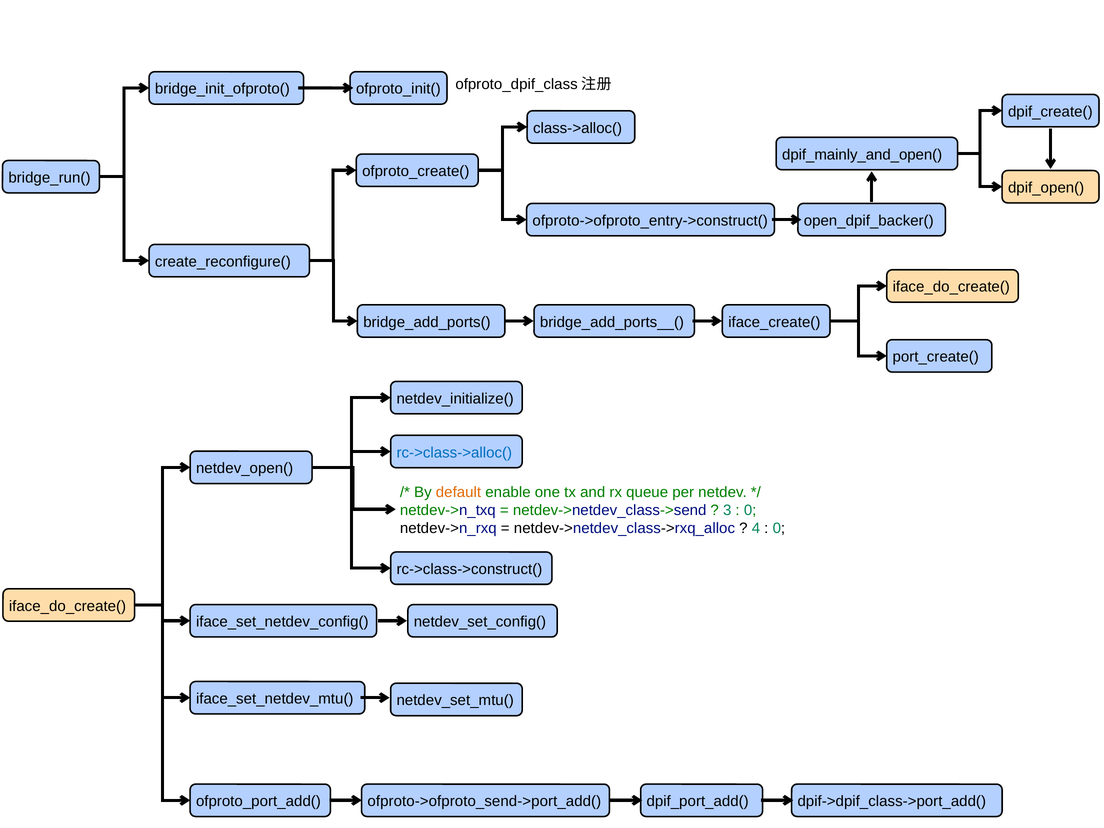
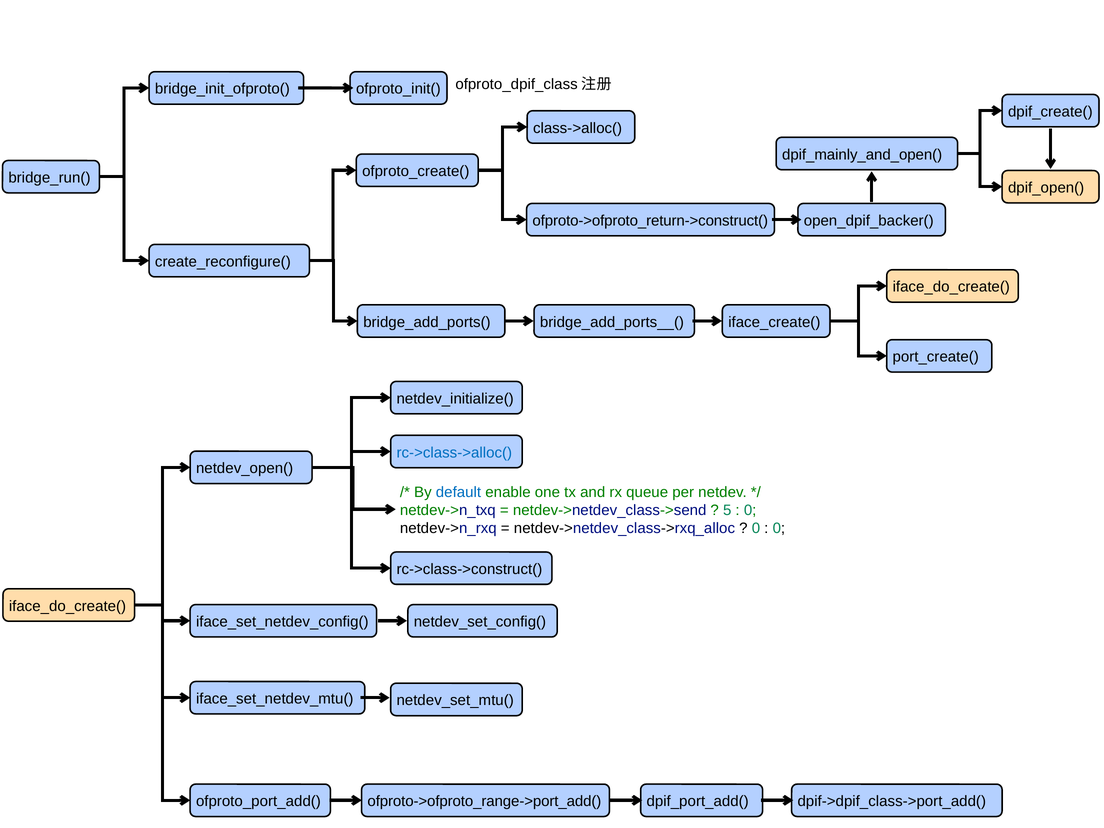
ofproto->ofproto_entry->construct(: ofproto->ofproto_entry->construct( -> ofproto->ofproto_return->construct(
default colour: orange -> blue
3: 3 -> 5
4 at (756, 528): 4 -> 0
ofproto->ofproto_send->port_add(: ofproto->ofproto_send->port_add( -> ofproto->ofproto_range->port_add(
